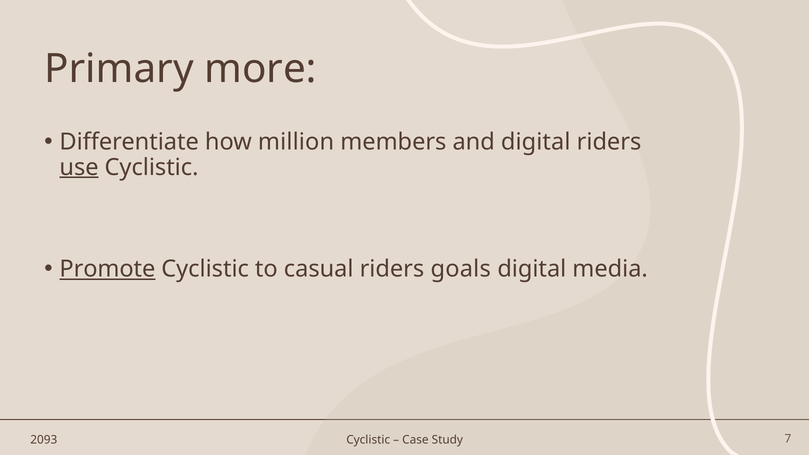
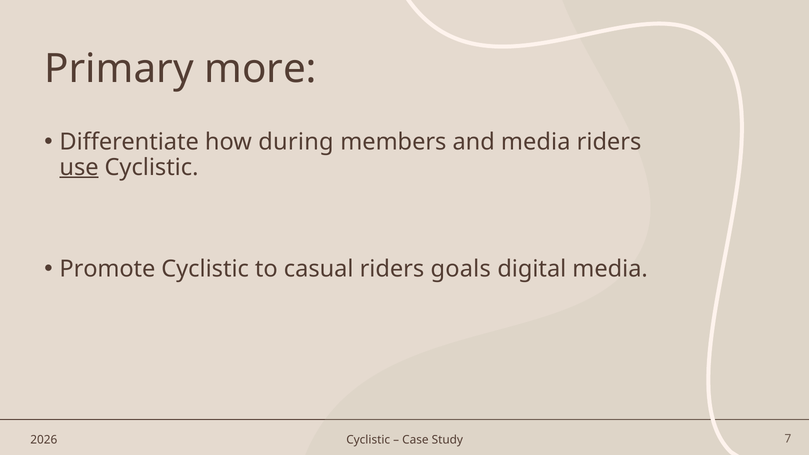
million: million -> during
and digital: digital -> media
Promote underline: present -> none
2093: 2093 -> 2026
